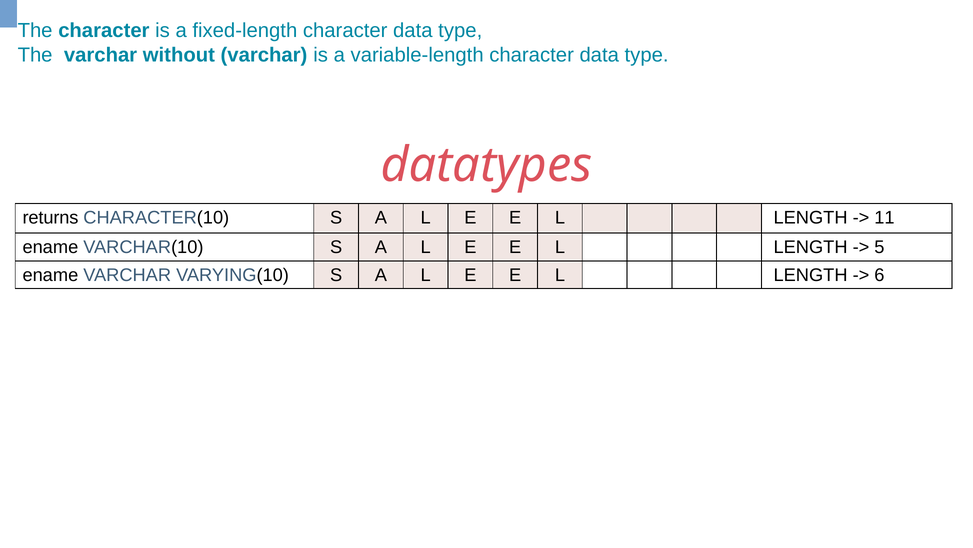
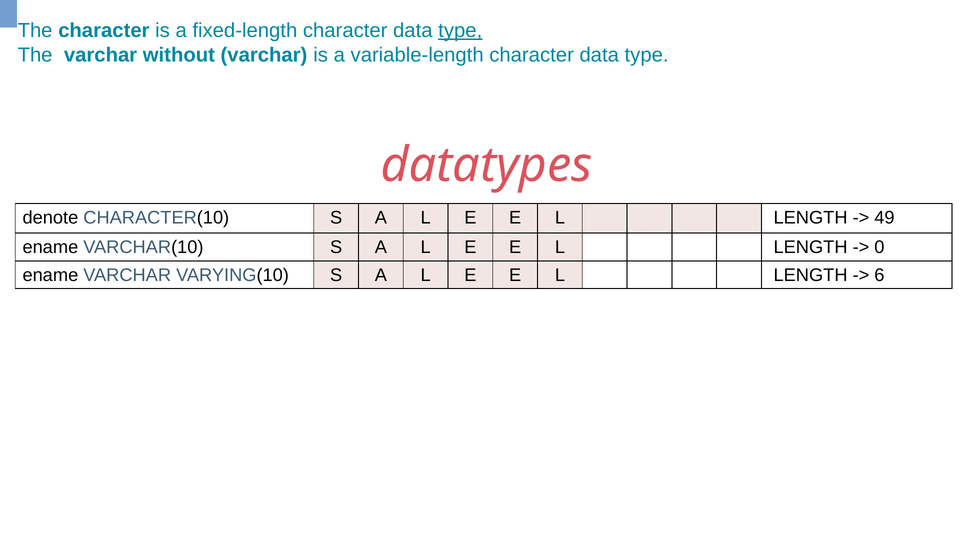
type at (460, 31) underline: none -> present
returns: returns -> denote
11: 11 -> 49
5: 5 -> 0
